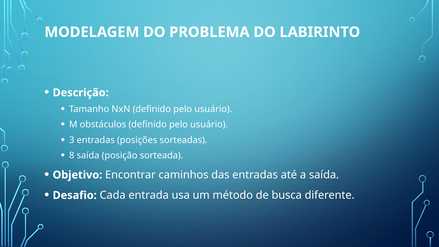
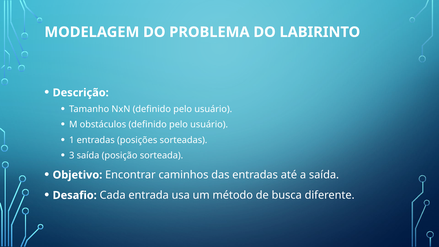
3: 3 -> 1
8: 8 -> 3
